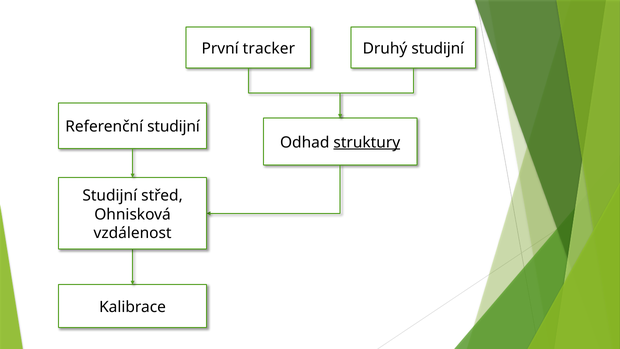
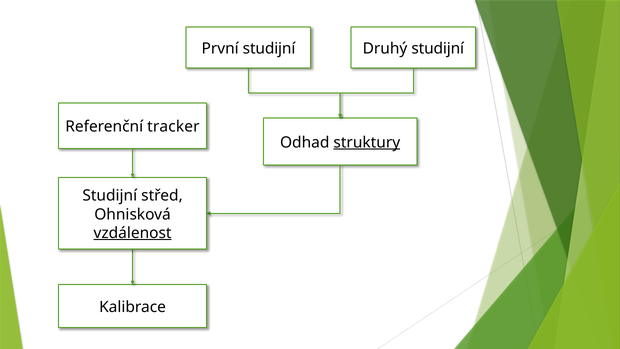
První tracker: tracker -> studijní
Referenční studijní: studijní -> tracker
vzdálenost underline: none -> present
